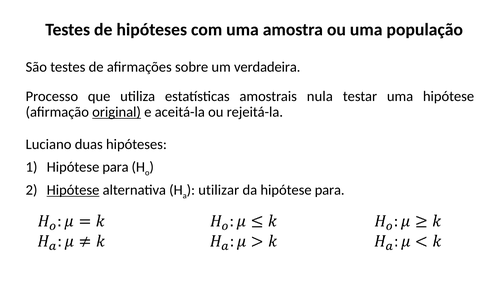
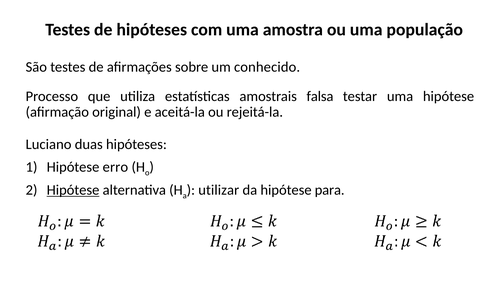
verdadeira: verdadeira -> conhecido
nula: nula -> falsa
original underline: present -> none
para at (116, 167): para -> erro
